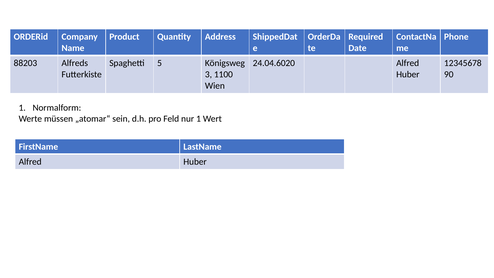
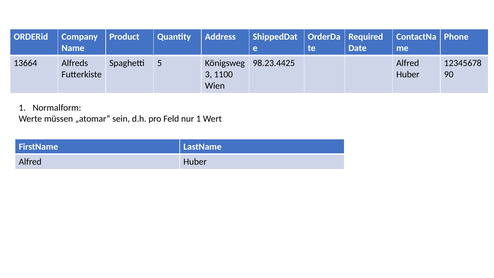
88203: 88203 -> 13664
24.04.6020: 24.04.6020 -> 98.23.4425
